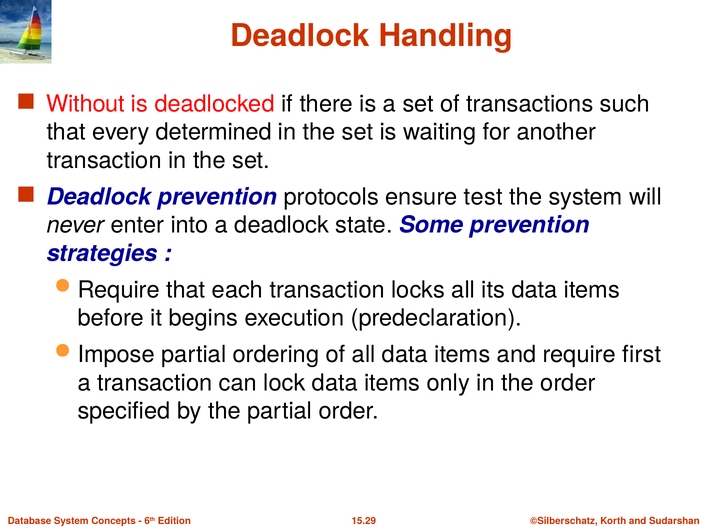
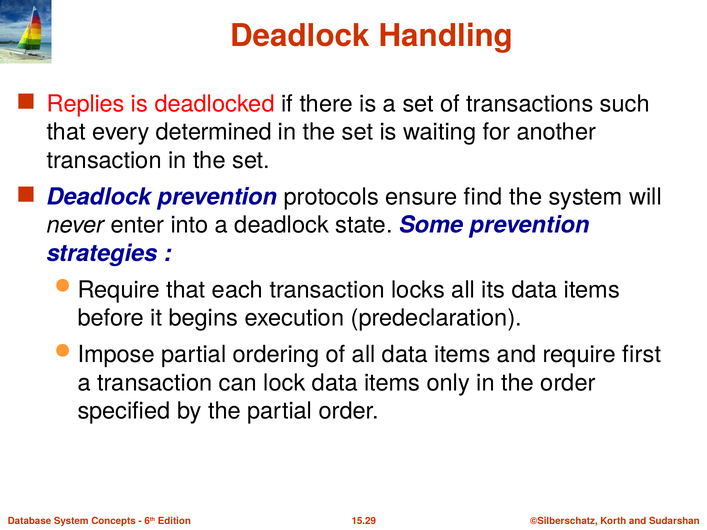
Without: Without -> Replies
test: test -> find
